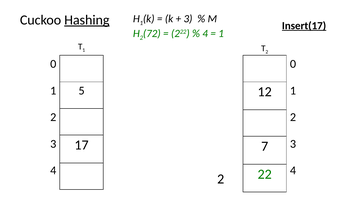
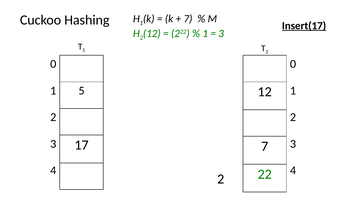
3 at (188, 19): 3 -> 7
Hashing underline: present -> none
2 72: 72 -> 12
4 at (205, 34): 4 -> 1
1 at (221, 34): 1 -> 3
